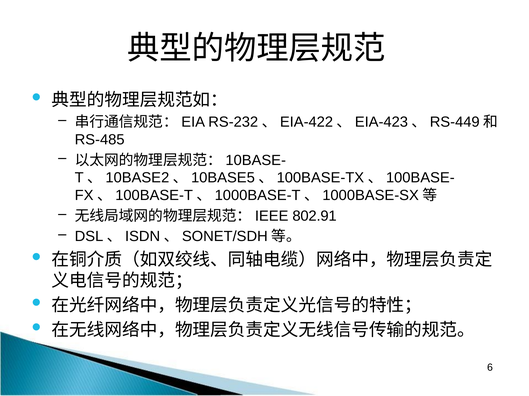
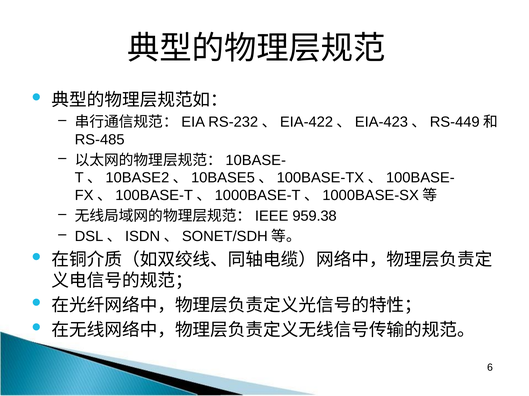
802.91: 802.91 -> 959.38
